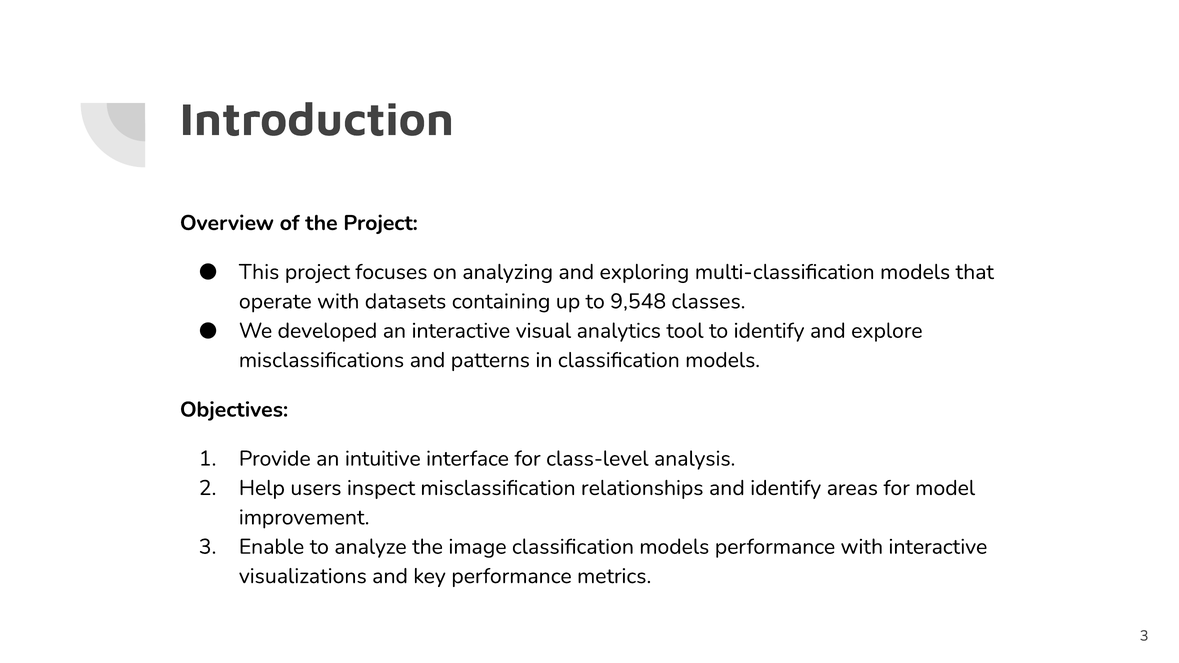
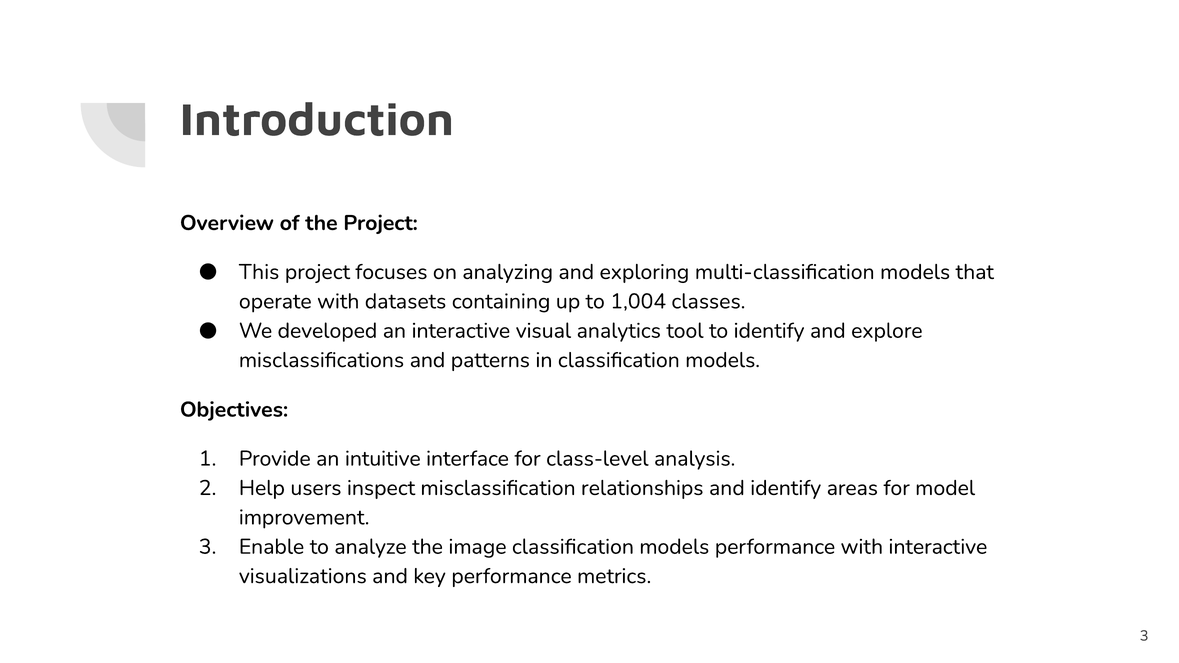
9,548: 9,548 -> 1,004
